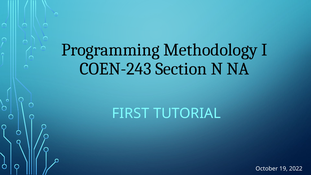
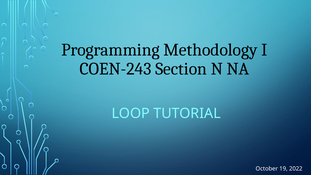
FIRST: FIRST -> LOOP
